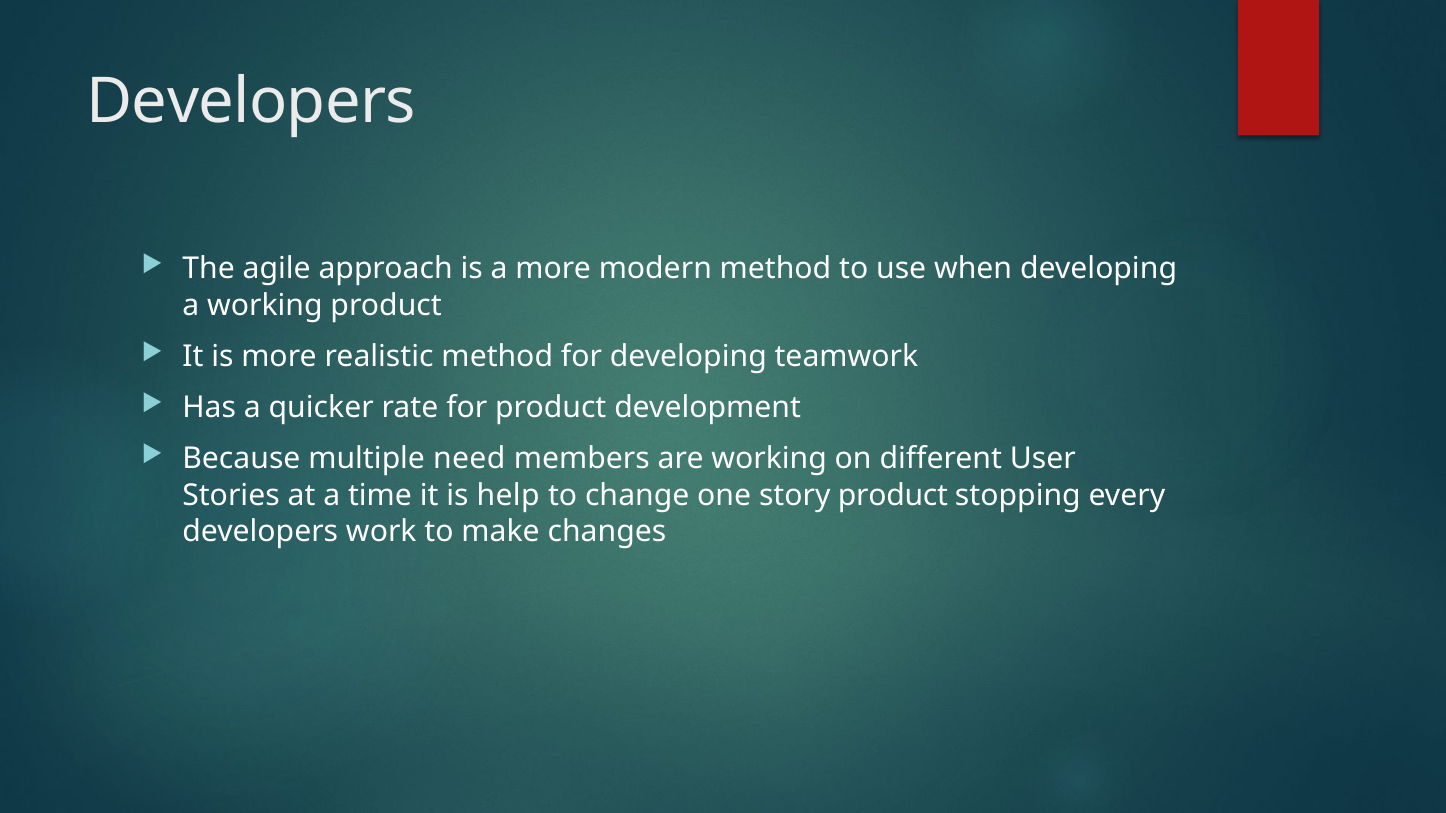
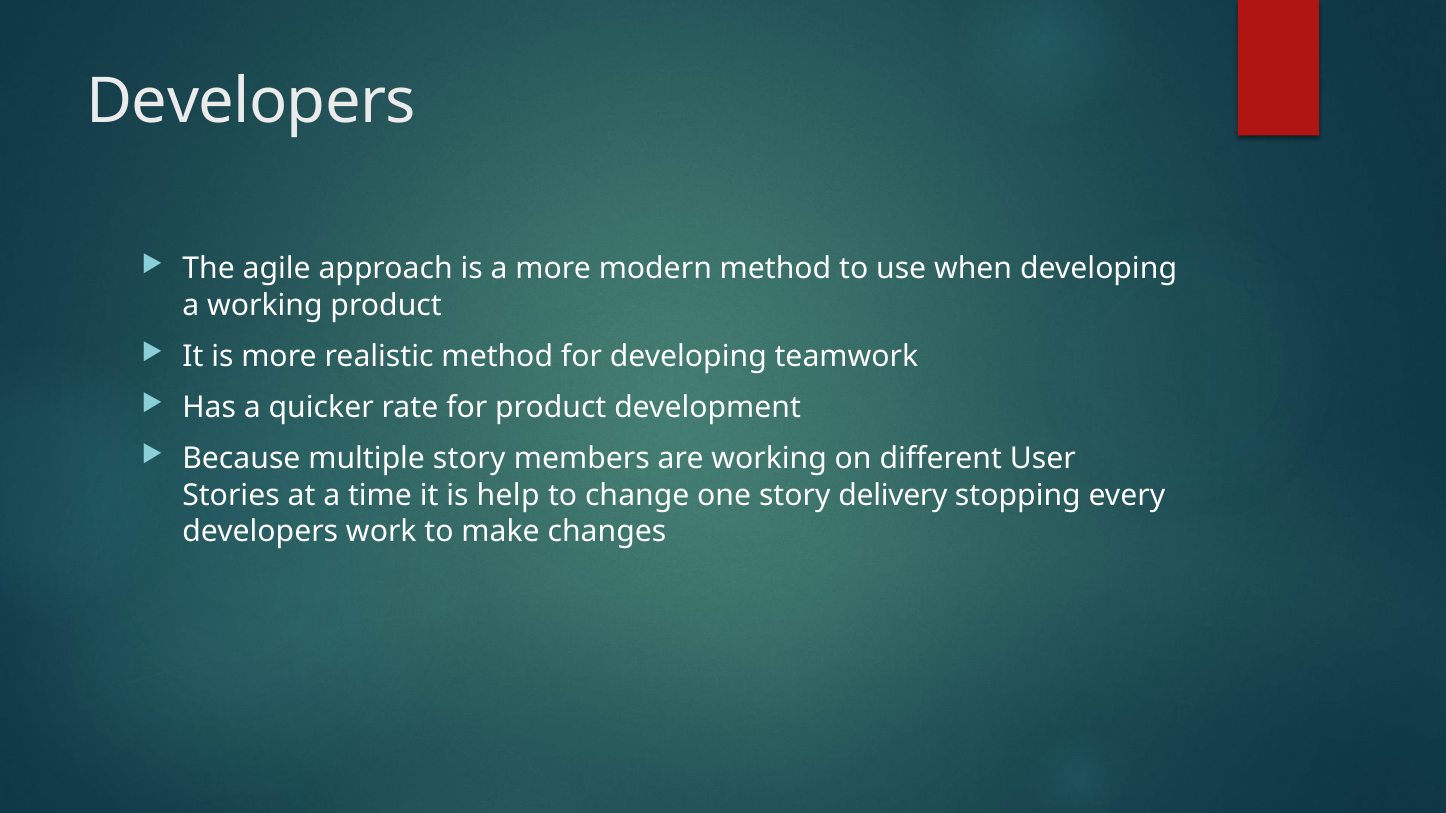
multiple need: need -> story
story product: product -> delivery
